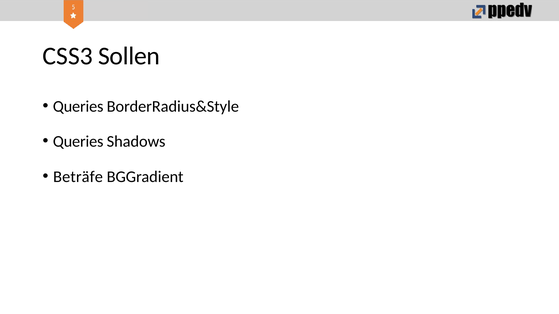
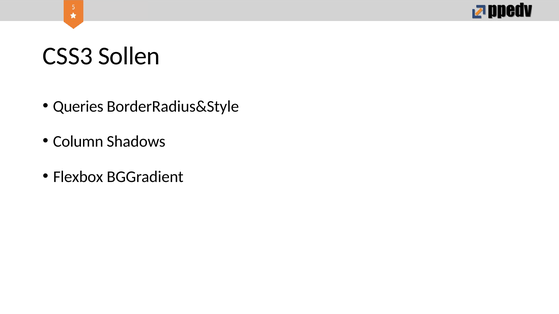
Queries at (78, 142): Queries -> Column
Beträfe: Beträfe -> Flexbox
